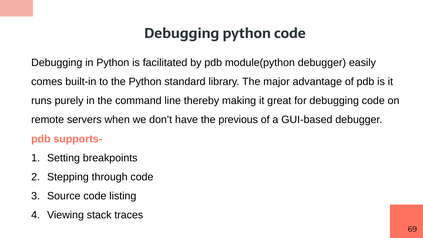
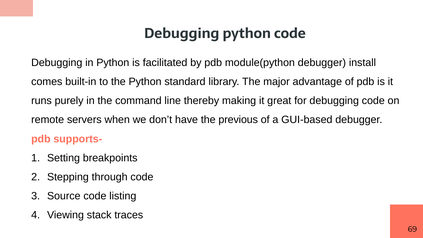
easily: easily -> install
